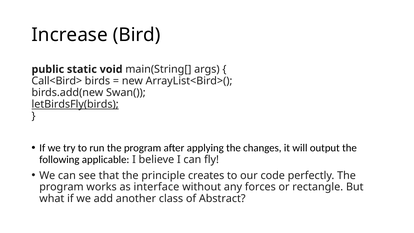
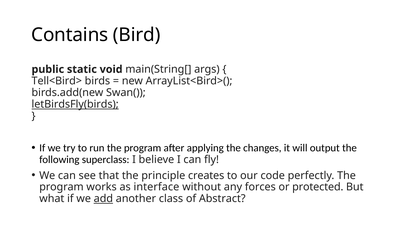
Increase: Increase -> Contains
Call<Bird>: Call<Bird> -> Tell<Bird>
applicable: applicable -> superclass
rectangle: rectangle -> protected
add underline: none -> present
